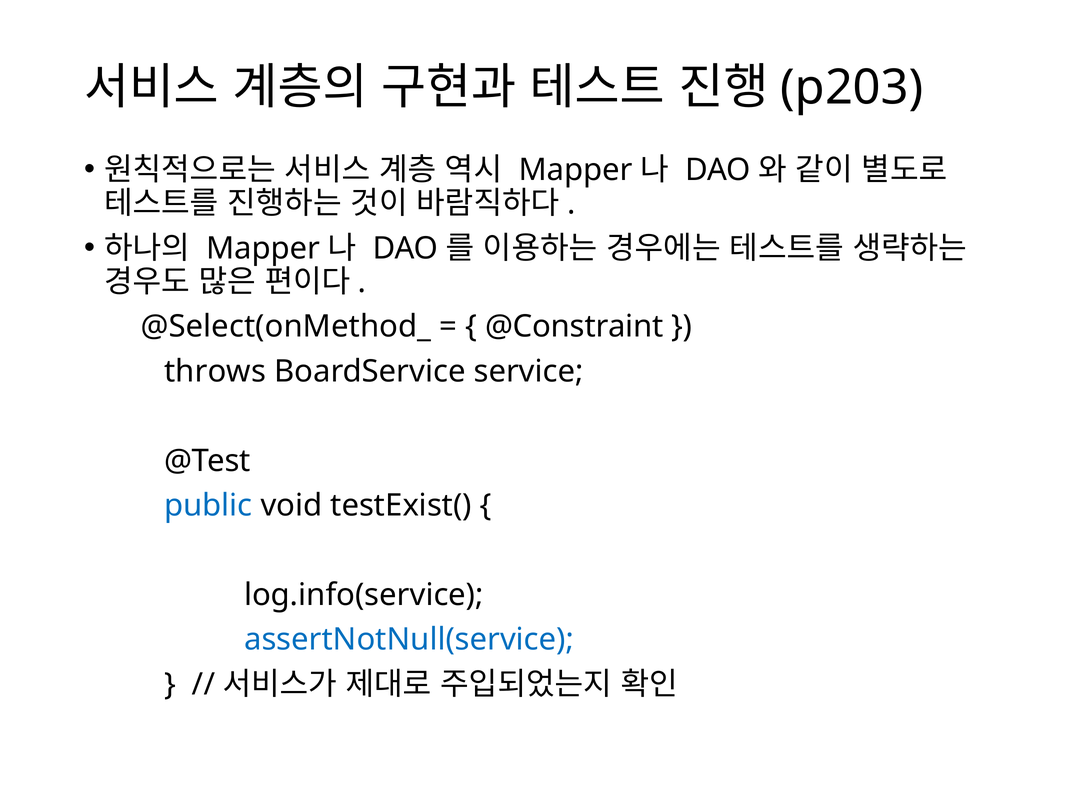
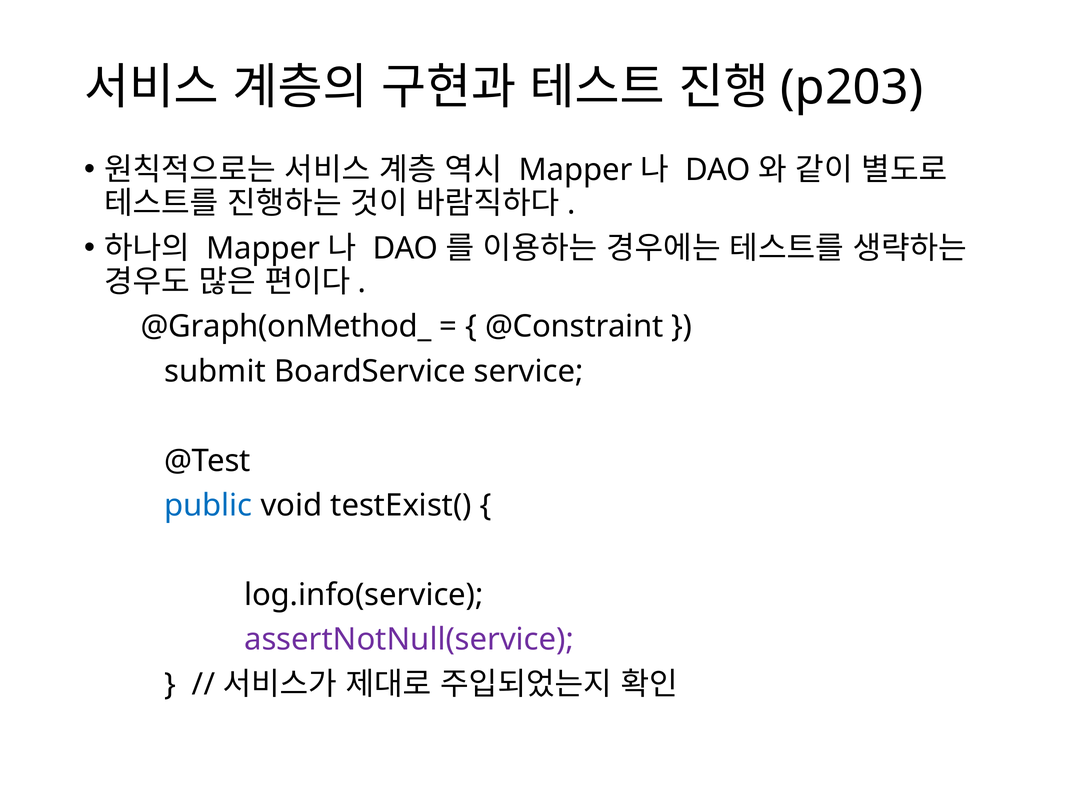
@Select(onMethod_: @Select(onMethod_ -> @Graph(onMethod_
throws: throws -> submit
assertNotNull(service colour: blue -> purple
